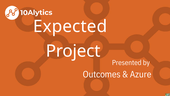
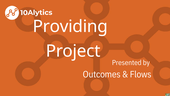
Expected: Expected -> Providing
Azure: Azure -> Flows
